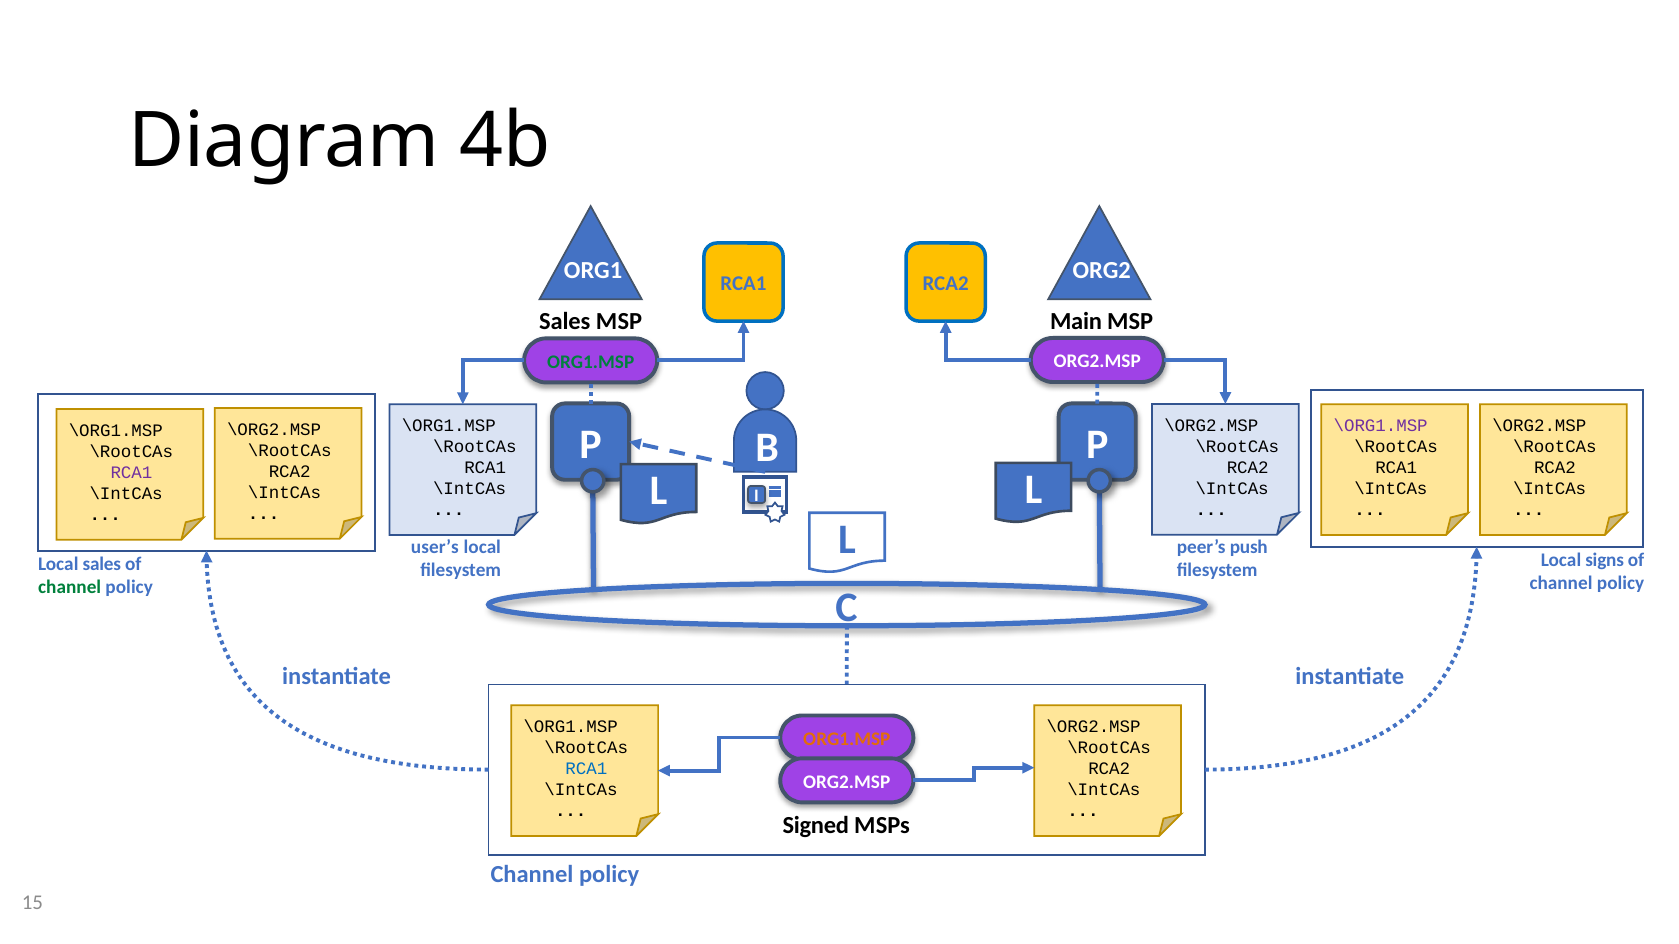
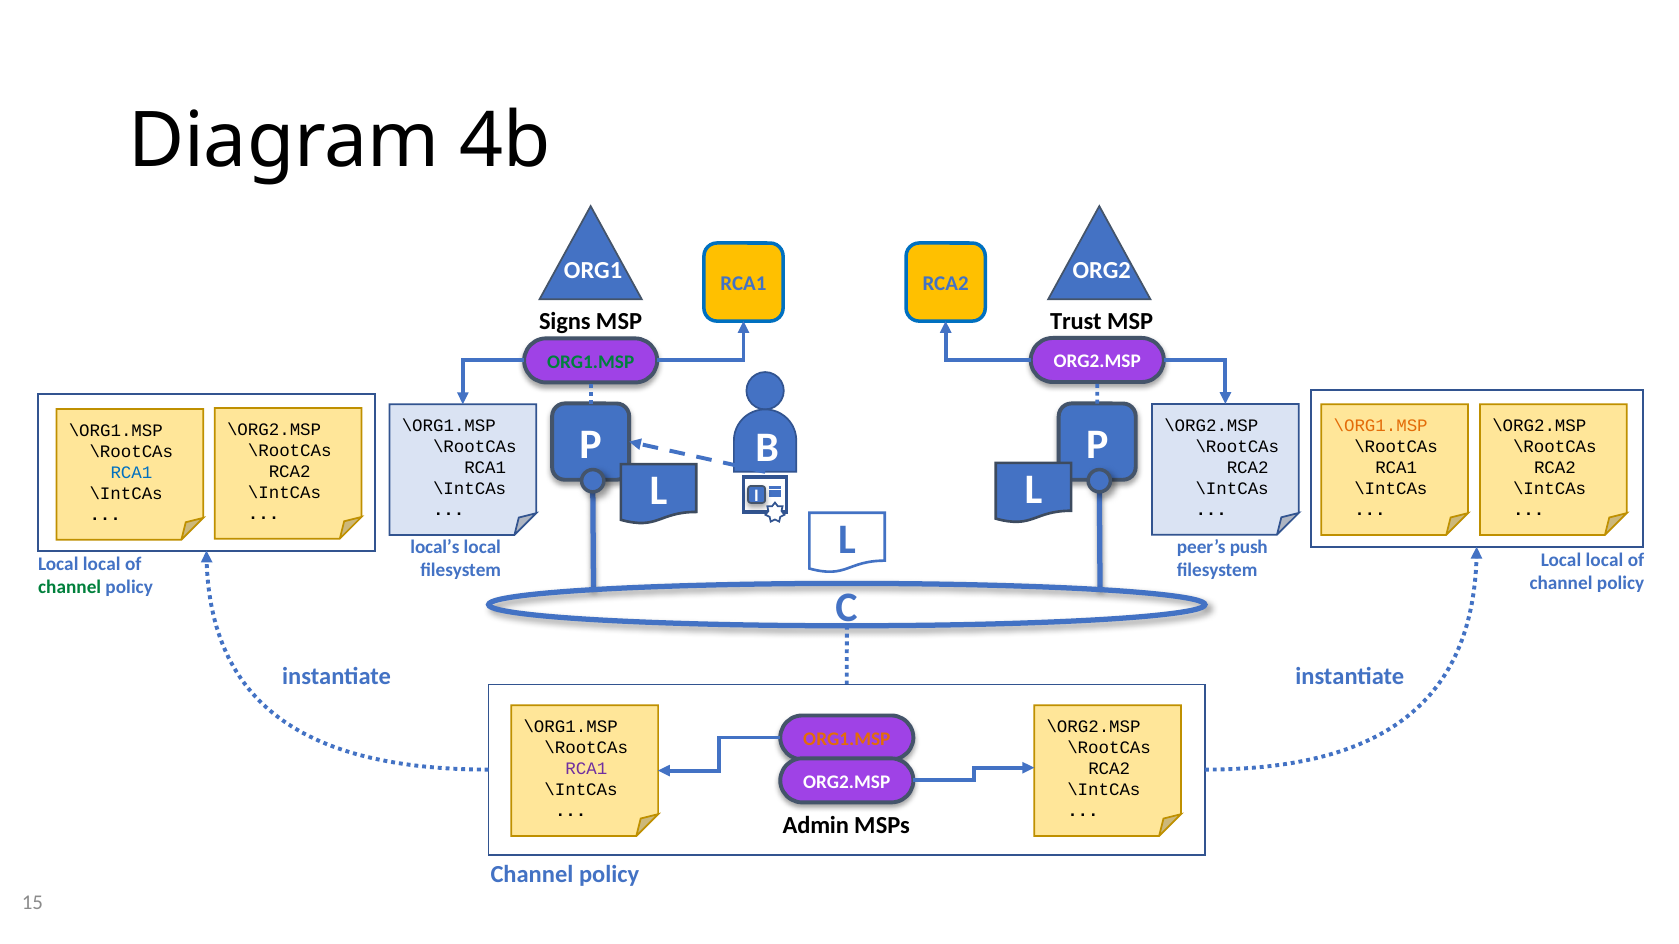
Sales at (565, 322): Sales -> Signs
Main: Main -> Trust
\ORG1.MSP at (1381, 426) colour: purple -> orange
RCA1 at (131, 473) colour: purple -> blue
user’s: user’s -> local’s
signs at (1605, 560): signs -> local
sales at (102, 564): sales -> local
RCA1 at (586, 769) colour: blue -> purple
Signed: Signed -> Admin
